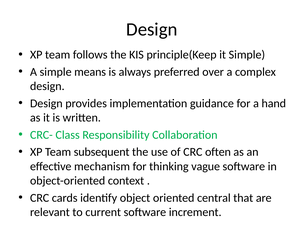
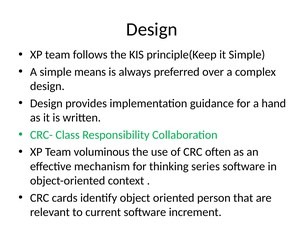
subsequent: subsequent -> voluminous
vague: vague -> series
central: central -> person
